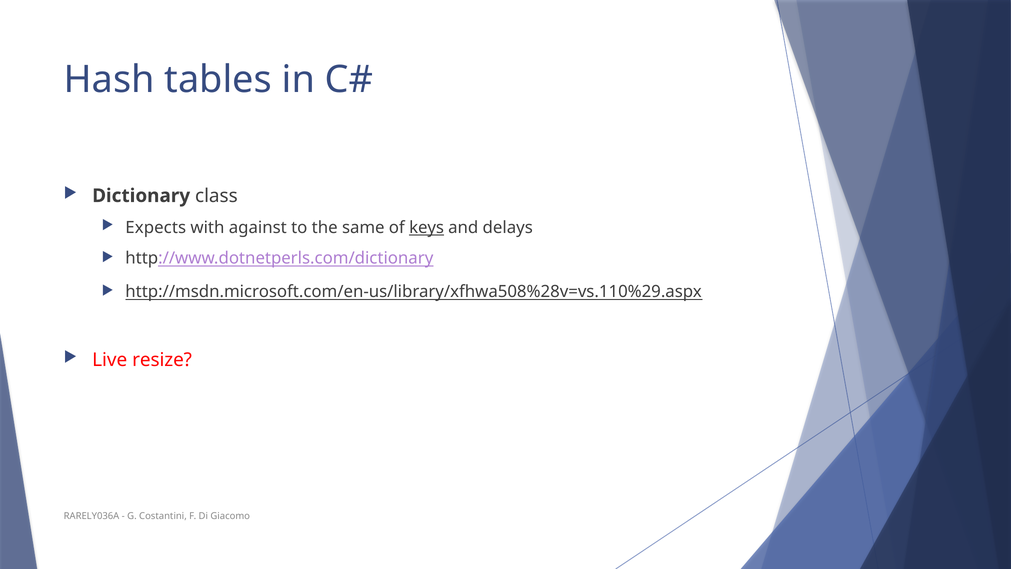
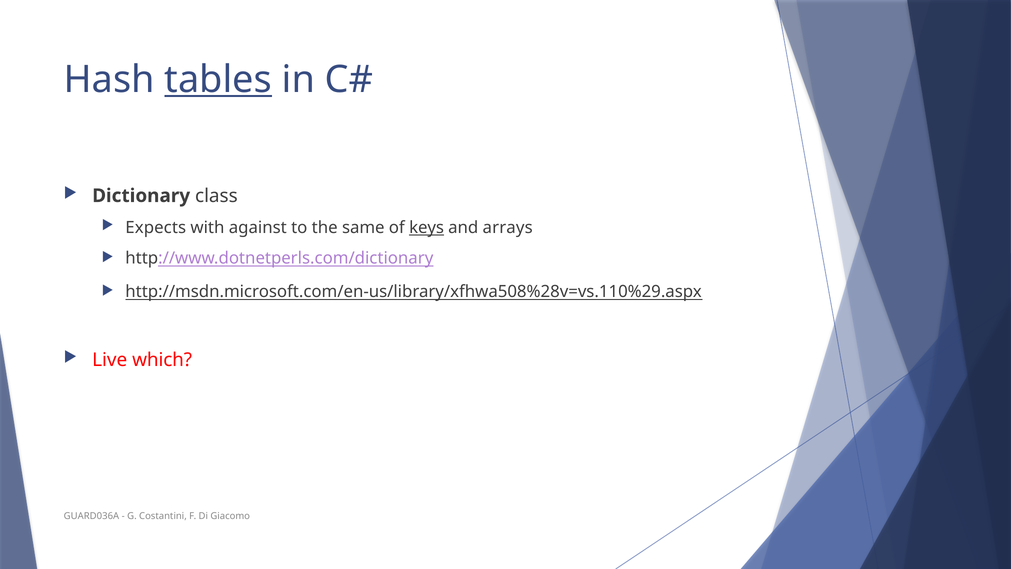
tables underline: none -> present
delays: delays -> arrays
resize: resize -> which
RARELY036A: RARELY036A -> GUARD036A
